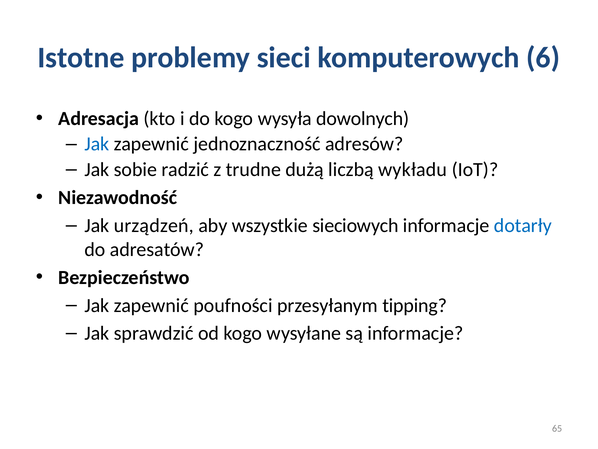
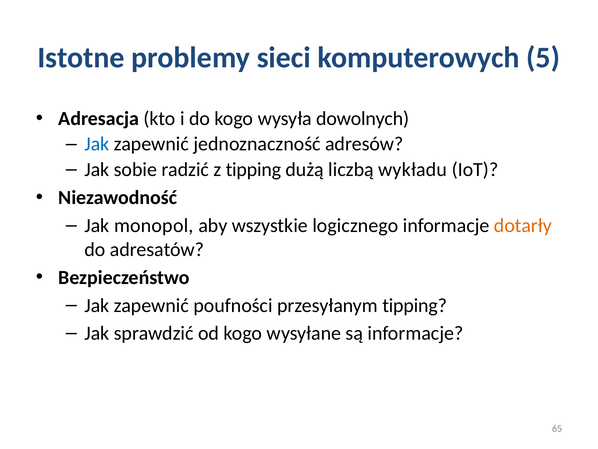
6: 6 -> 5
z trudne: trudne -> tipping
urządzeń: urządzeń -> monopol
sieciowych: sieciowych -> logicznego
dotarły colour: blue -> orange
